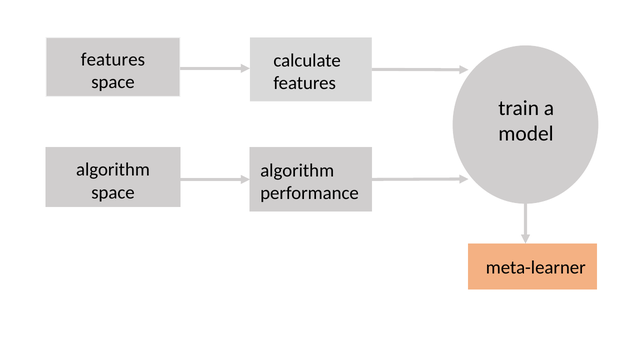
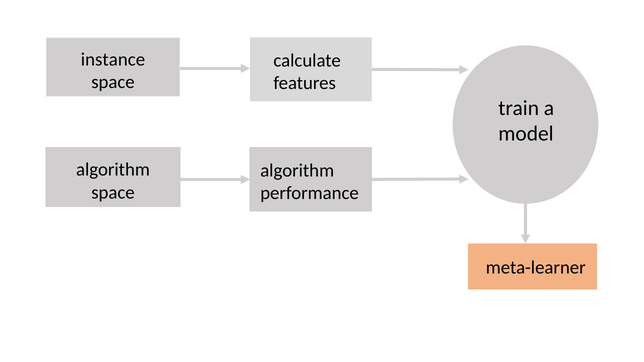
features at (113, 60): features -> instance
